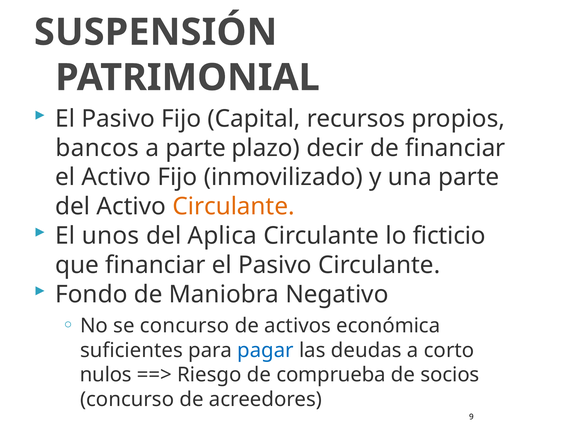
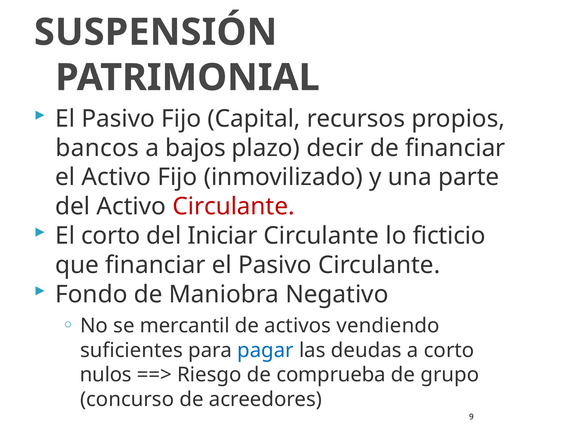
a parte: parte -> bajos
Circulante at (234, 207) colour: orange -> red
El unos: unos -> corto
Aplica: Aplica -> Iniciar
se concurso: concurso -> mercantil
económica: económica -> vendiendo
socios: socios -> grupo
